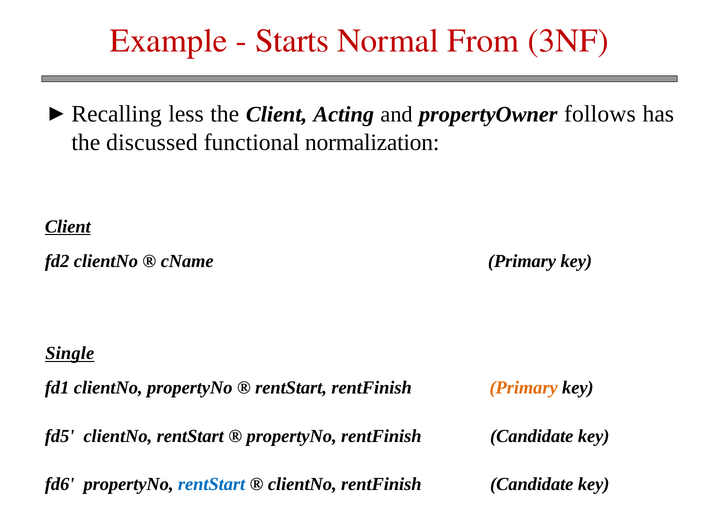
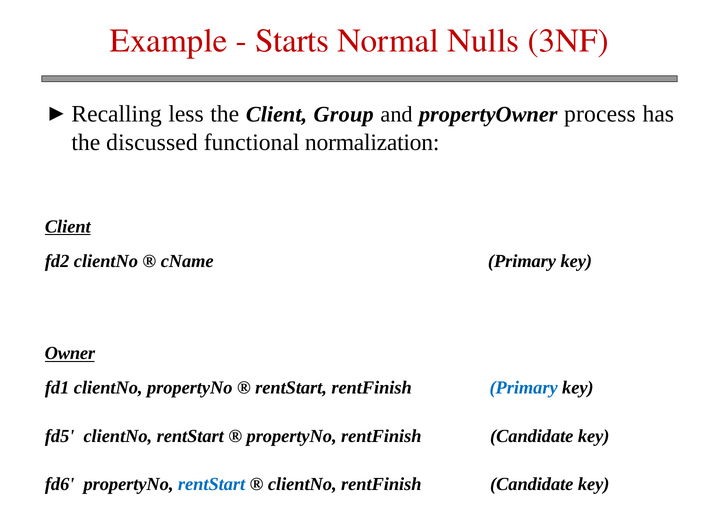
From: From -> Nulls
Acting: Acting -> Group
follows: follows -> process
Single: Single -> Owner
Primary at (524, 388) colour: orange -> blue
